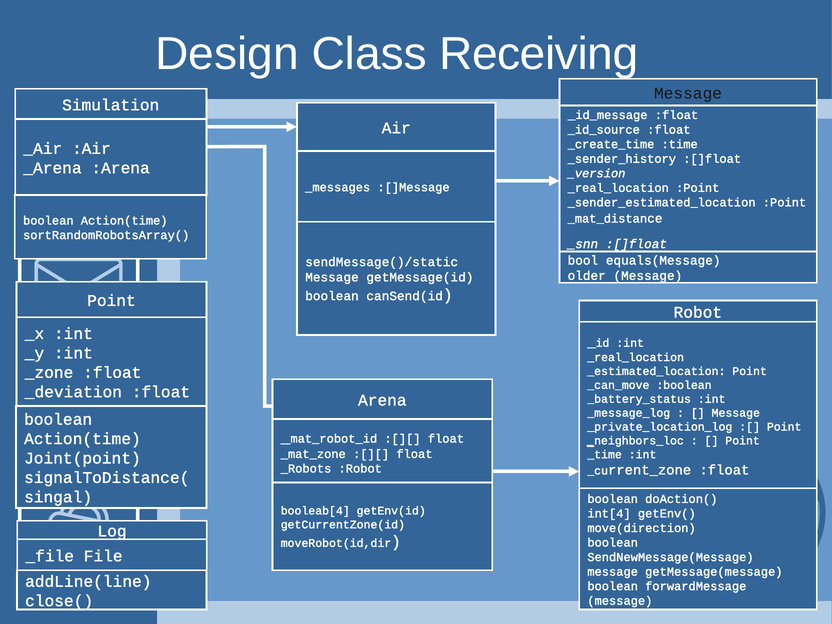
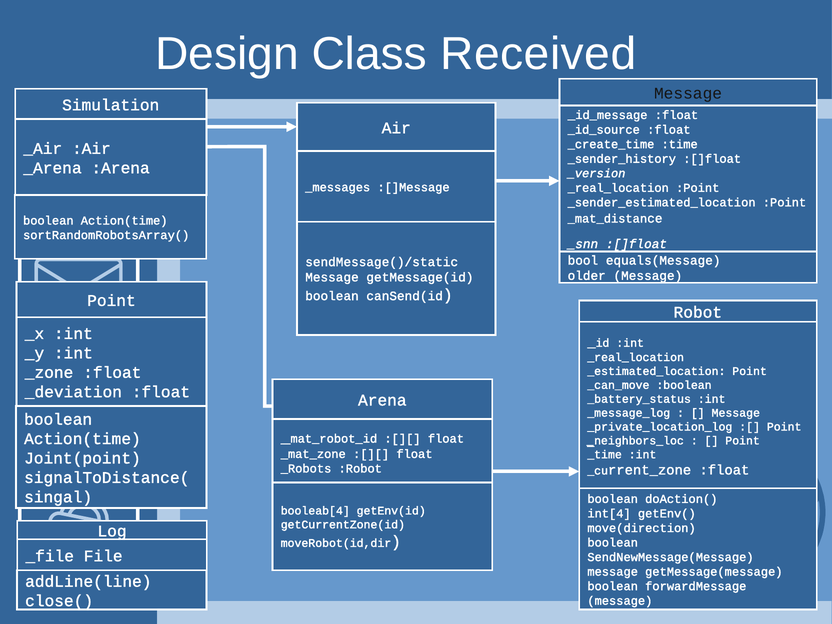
Receiving: Receiving -> Received
